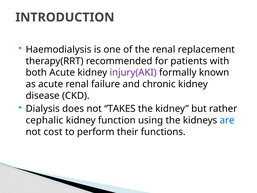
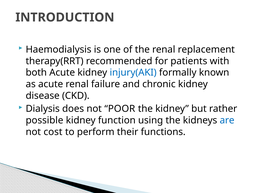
injury(AKI colour: purple -> blue
TAKES: TAKES -> POOR
cephalic: cephalic -> possible
